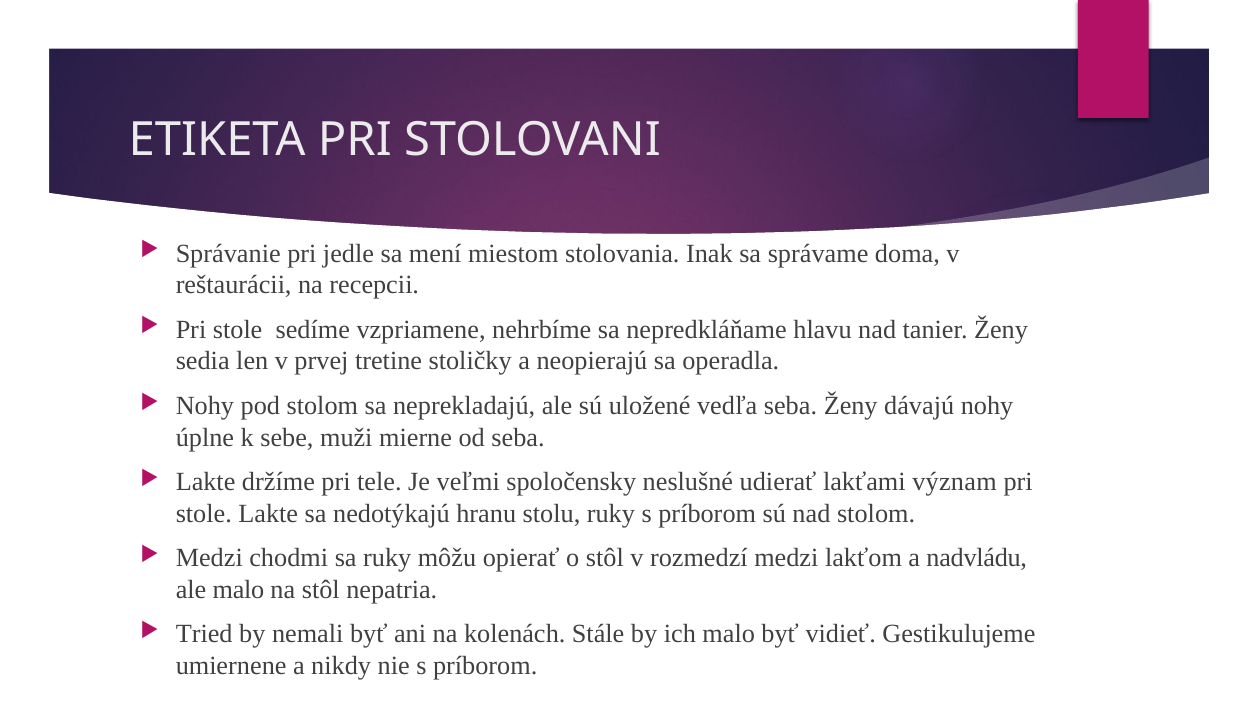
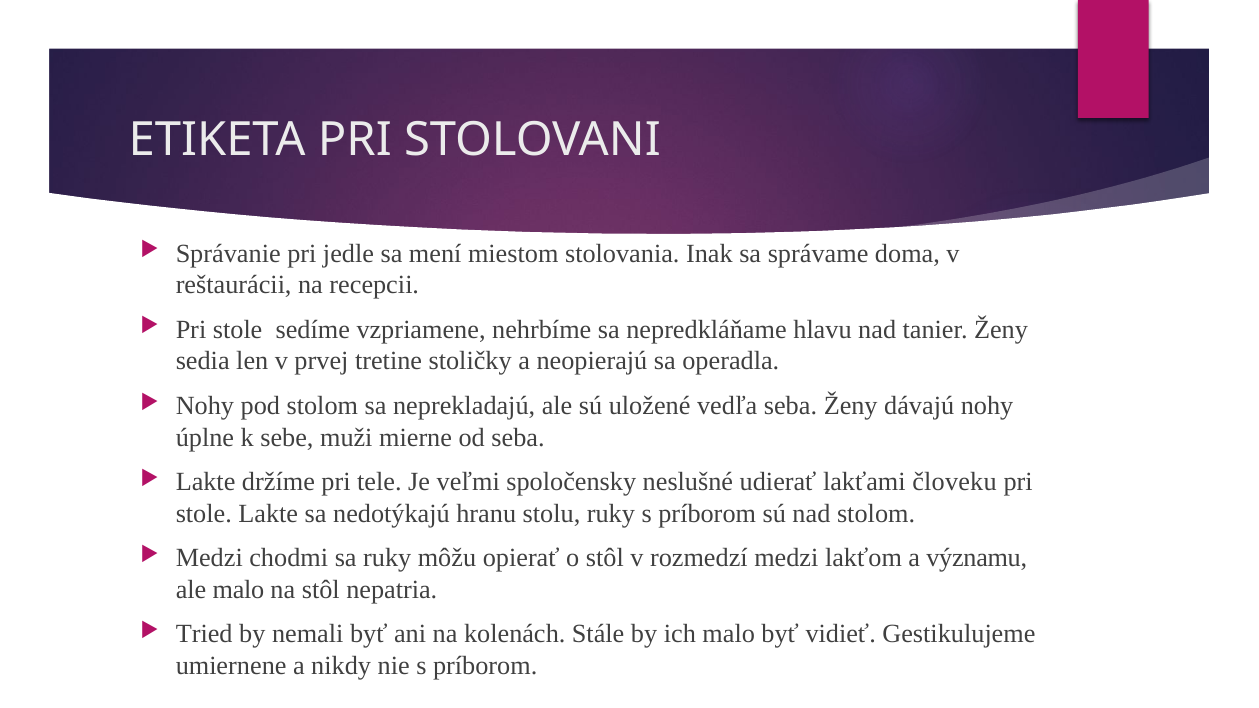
význam: význam -> človeku
nadvládu: nadvládu -> významu
